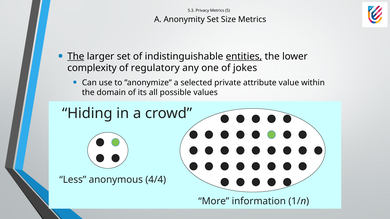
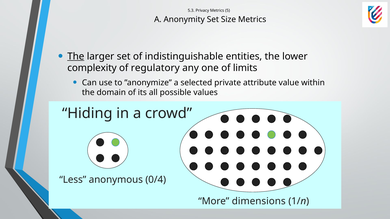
entities underline: present -> none
jokes: jokes -> limits
4/4: 4/4 -> 0/4
information: information -> dimensions
